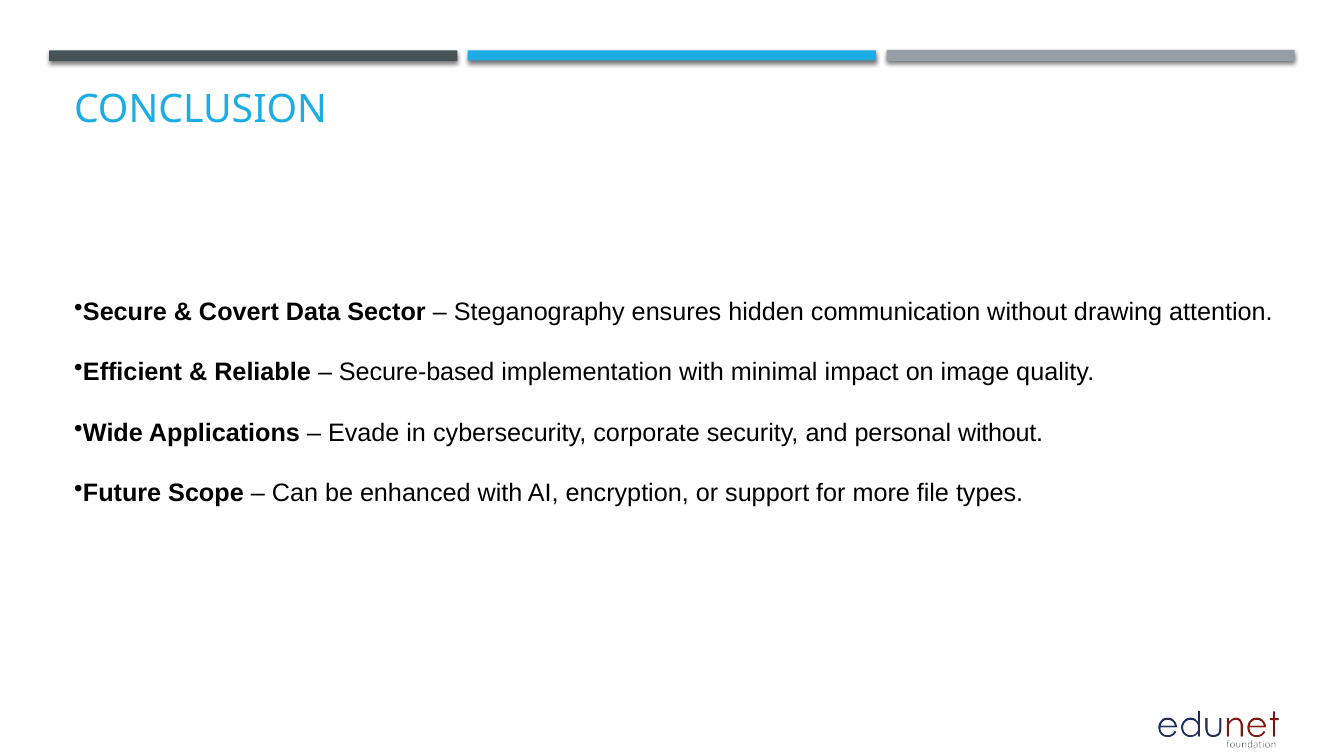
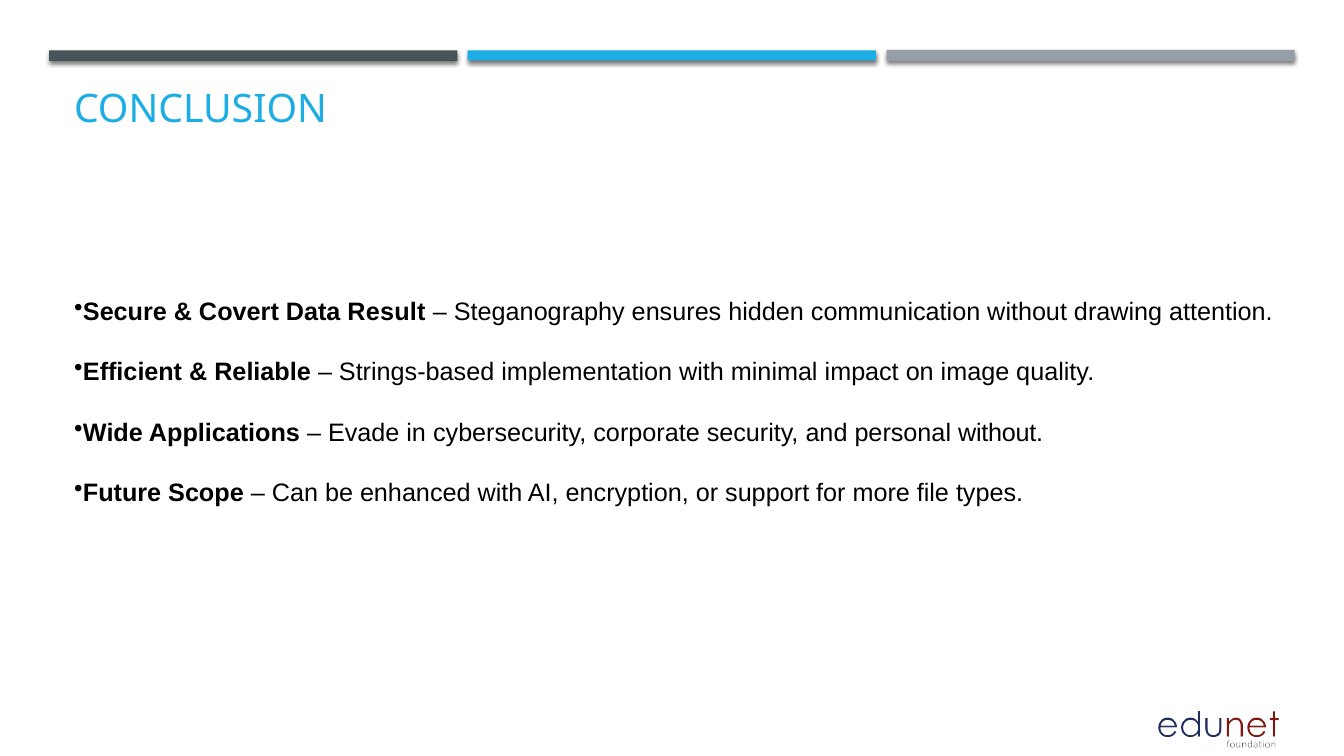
Sector: Sector -> Result
Secure-based: Secure-based -> Strings-based
